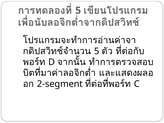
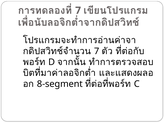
5 at (78, 10): 5 -> 7
5 at (97, 51): 5 -> 7
2-segment: 2-segment -> 8-segment
